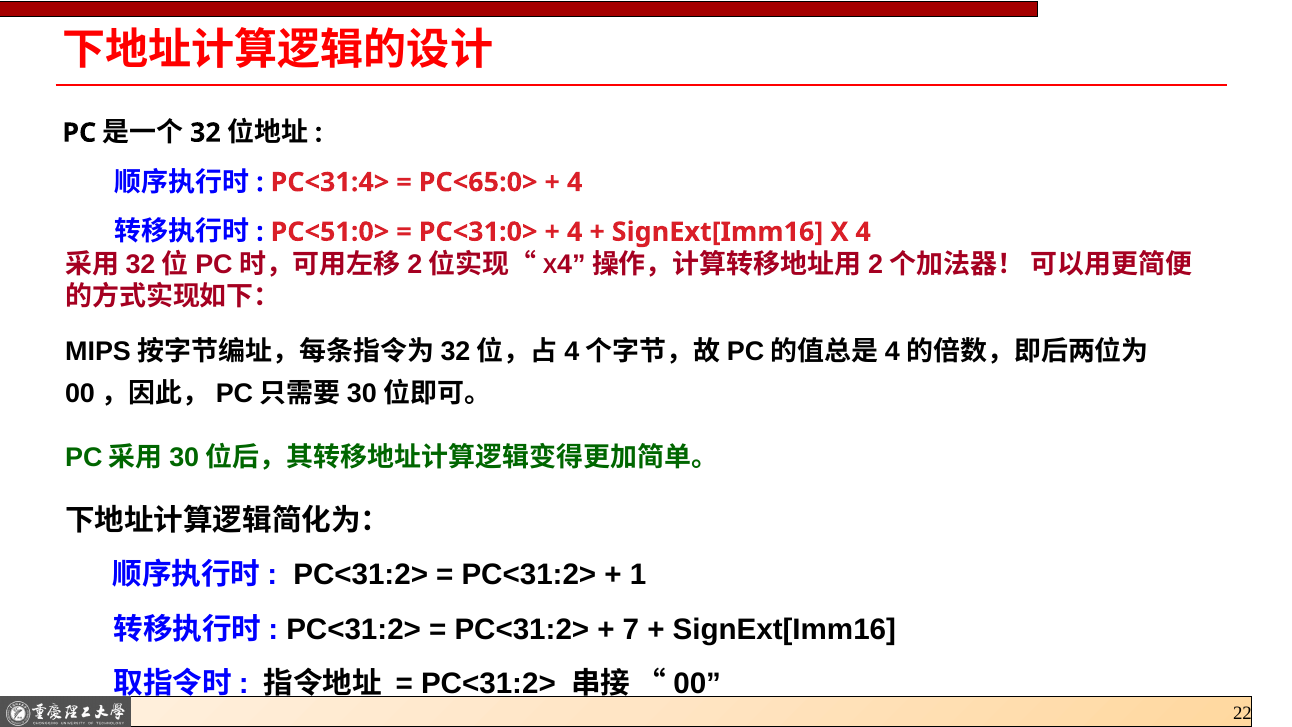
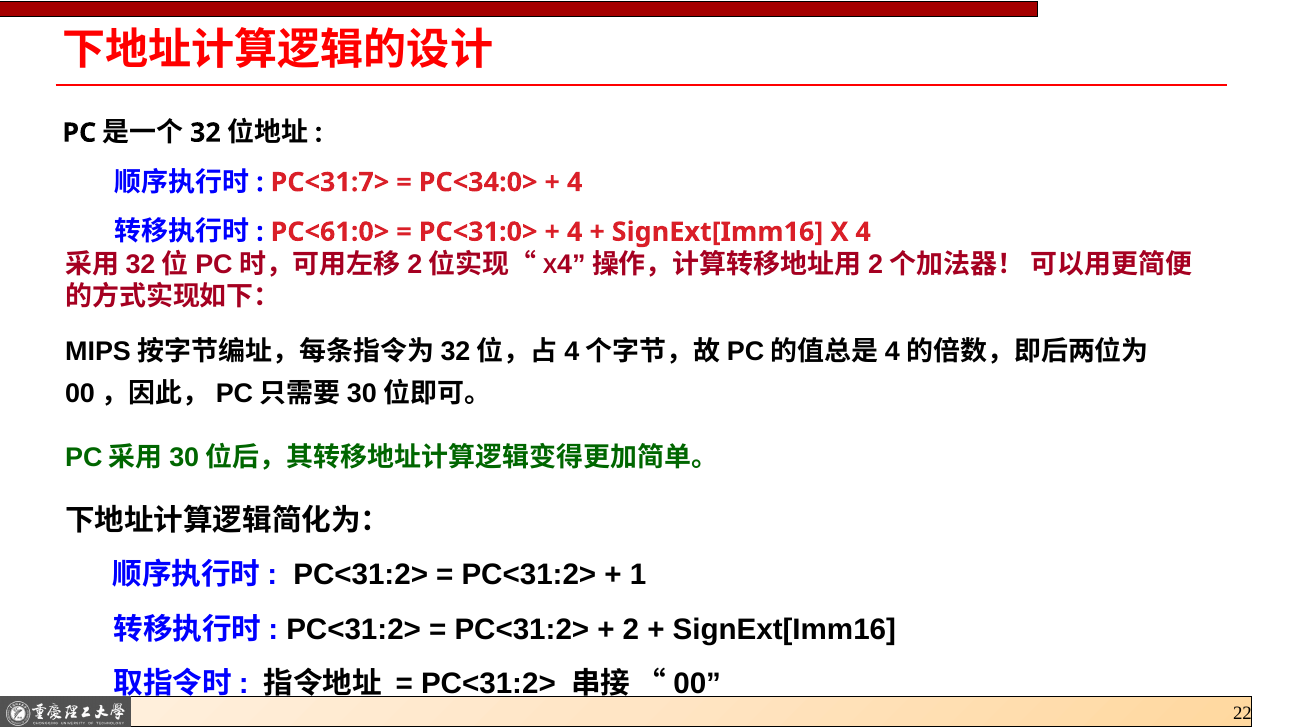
PC<31:4>: PC<31:4> -> PC<31:7>
PC<65:0>: PC<65:0> -> PC<34:0>
PC<51:0>: PC<51:0> -> PC<61:0>
7: 7 -> 2
